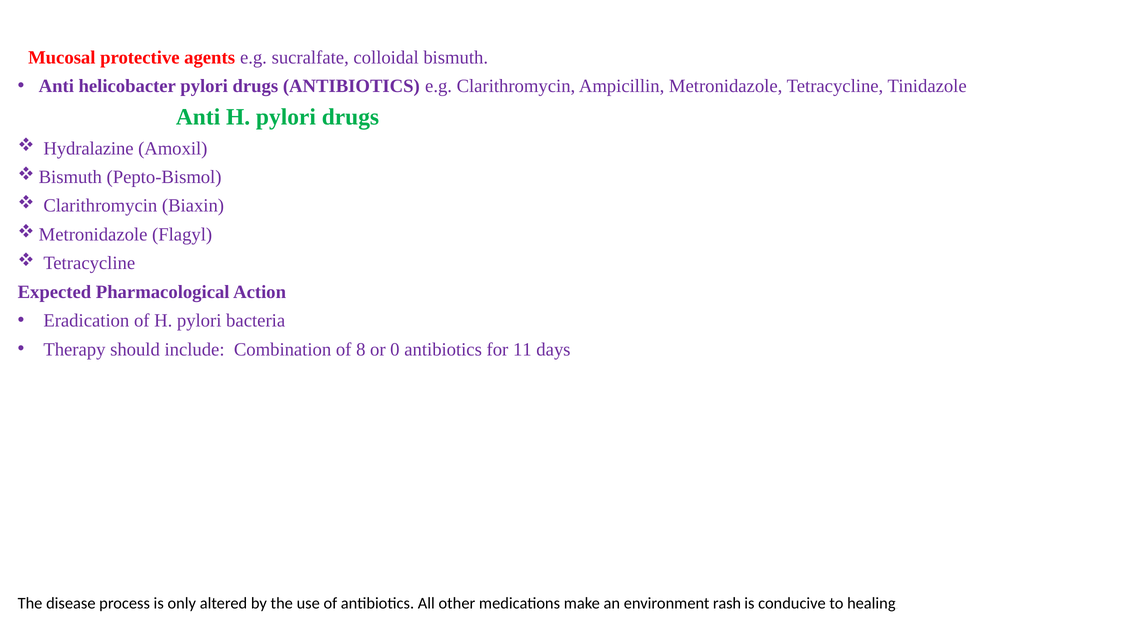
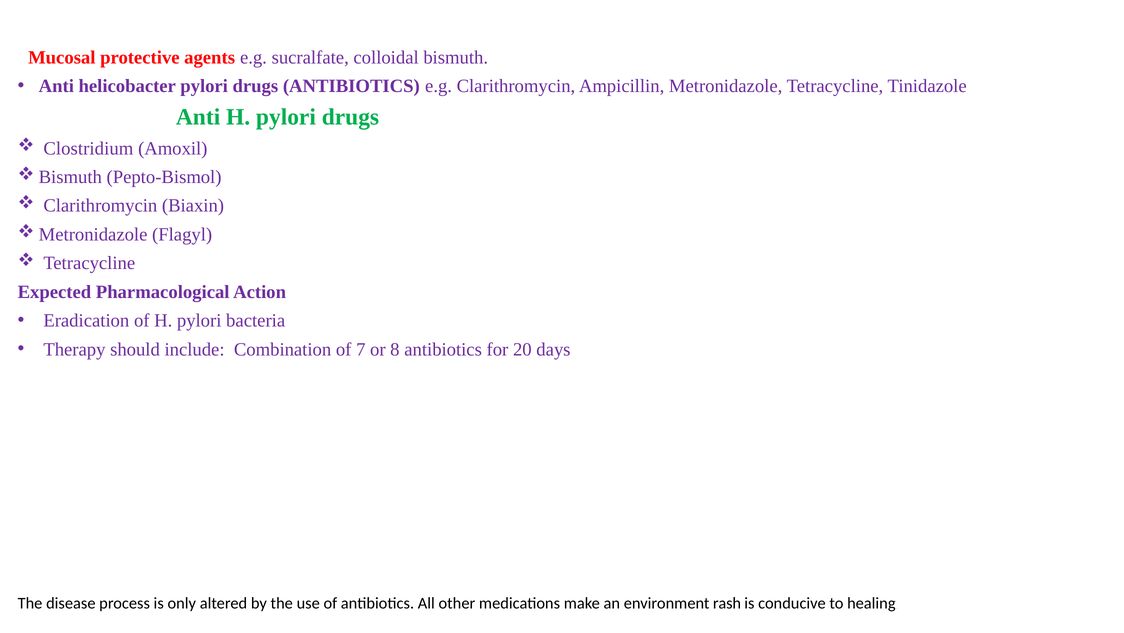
Hydralazine: Hydralazine -> Clostridium
8: 8 -> 7
0: 0 -> 8
11: 11 -> 20
